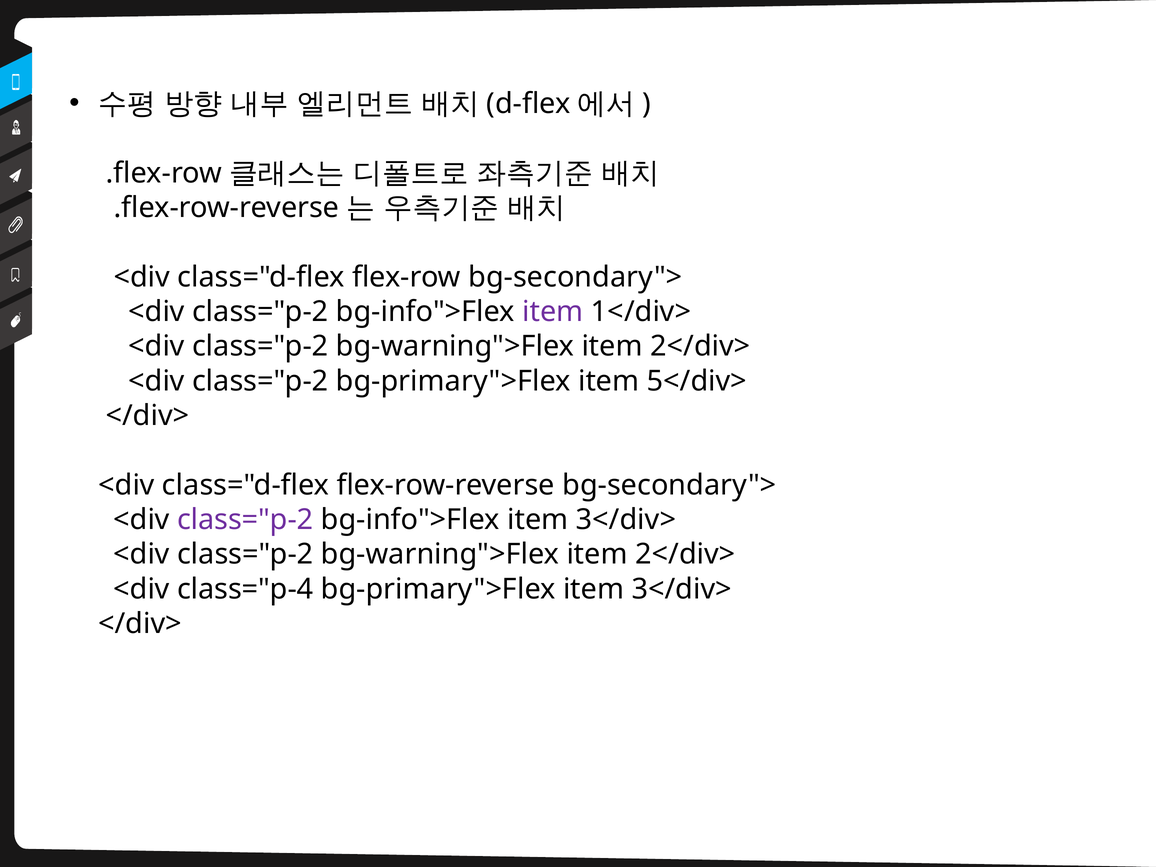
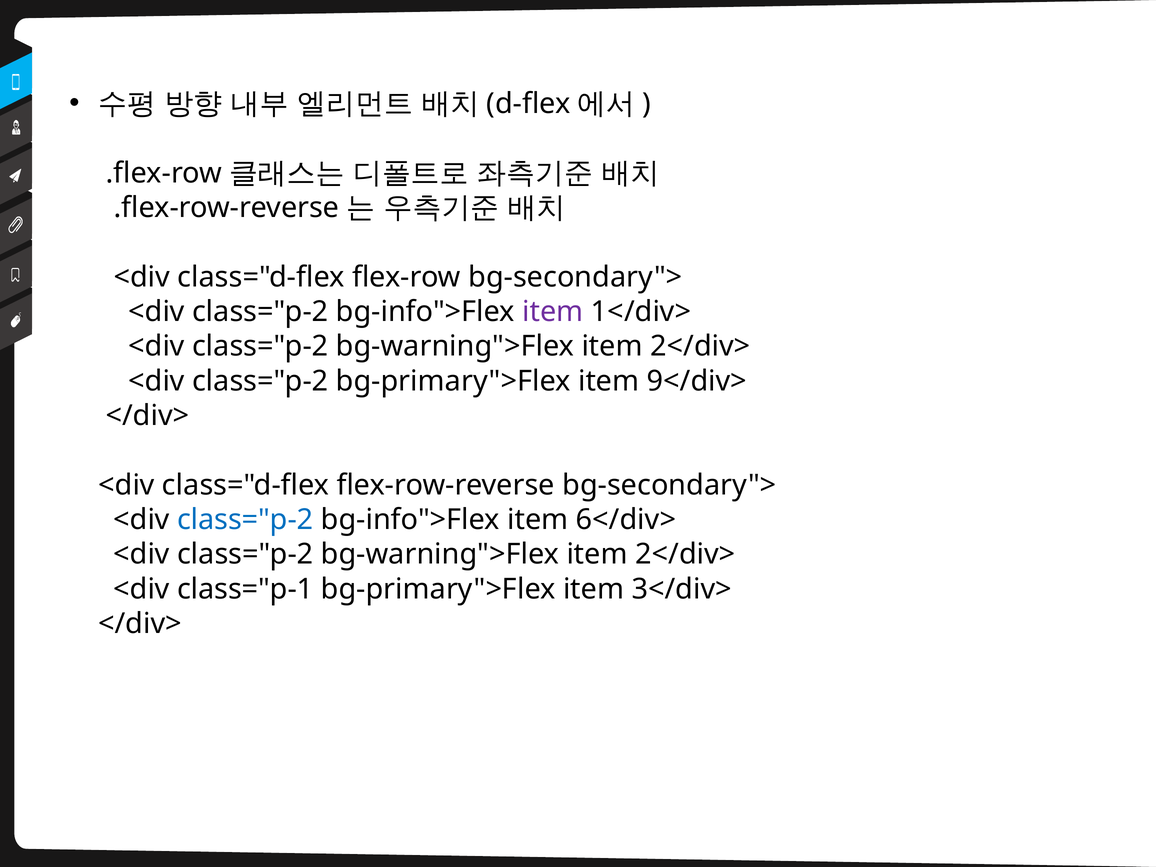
5</div>: 5</div> -> 9</div>
class="p-2 at (245, 520) colour: purple -> blue
bg-info">Flex item 3</div>: 3</div> -> 6</div>
class="p-4: class="p-4 -> class="p-1
